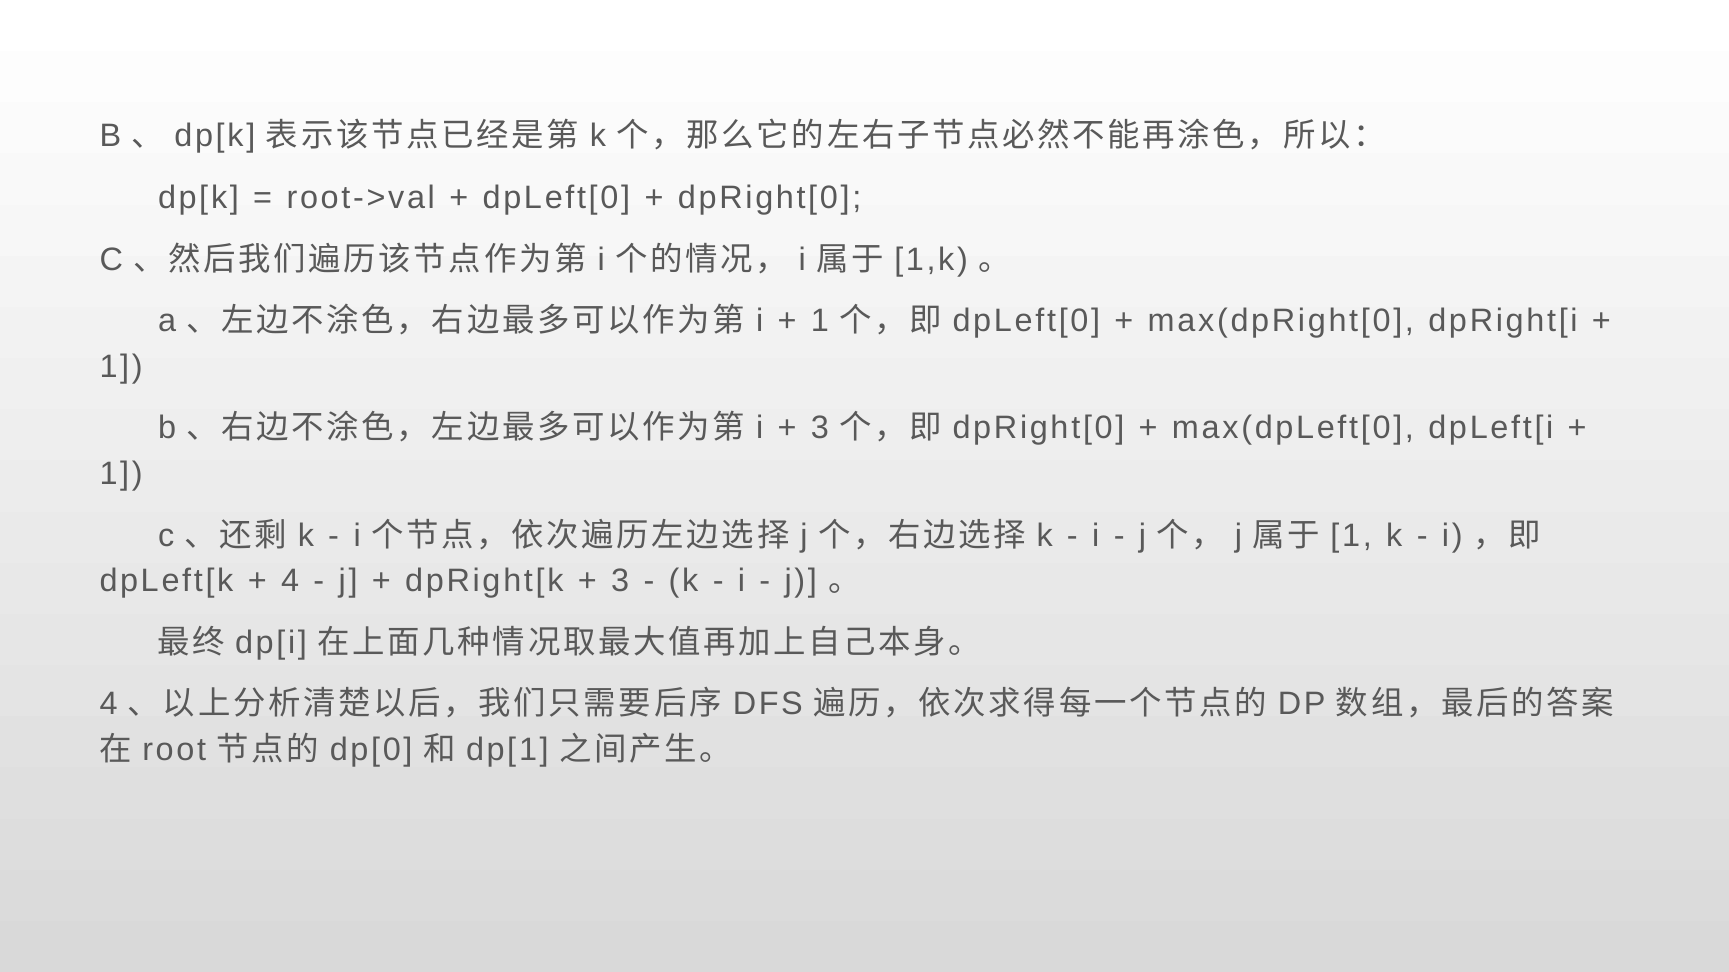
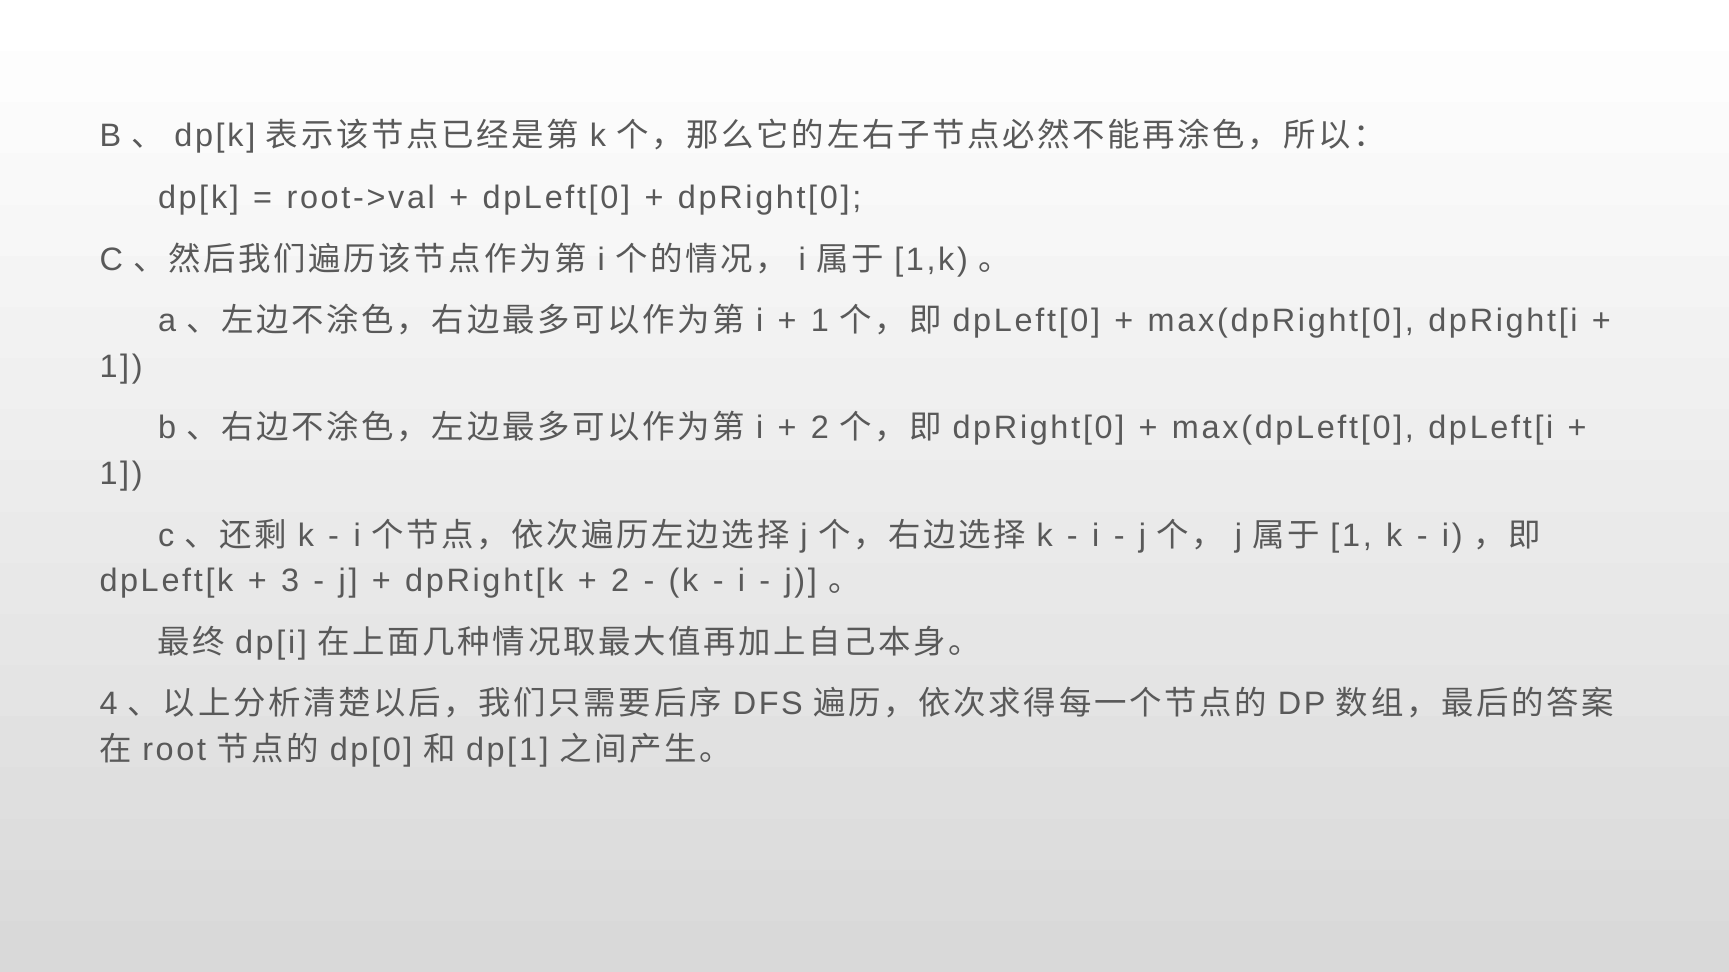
3 at (820, 428): 3 -> 2
4 at (290, 581): 4 -> 3
3 at (620, 581): 3 -> 2
